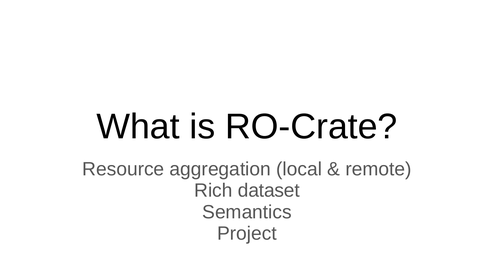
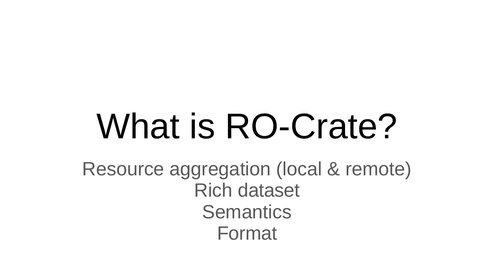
Project: Project -> Format
